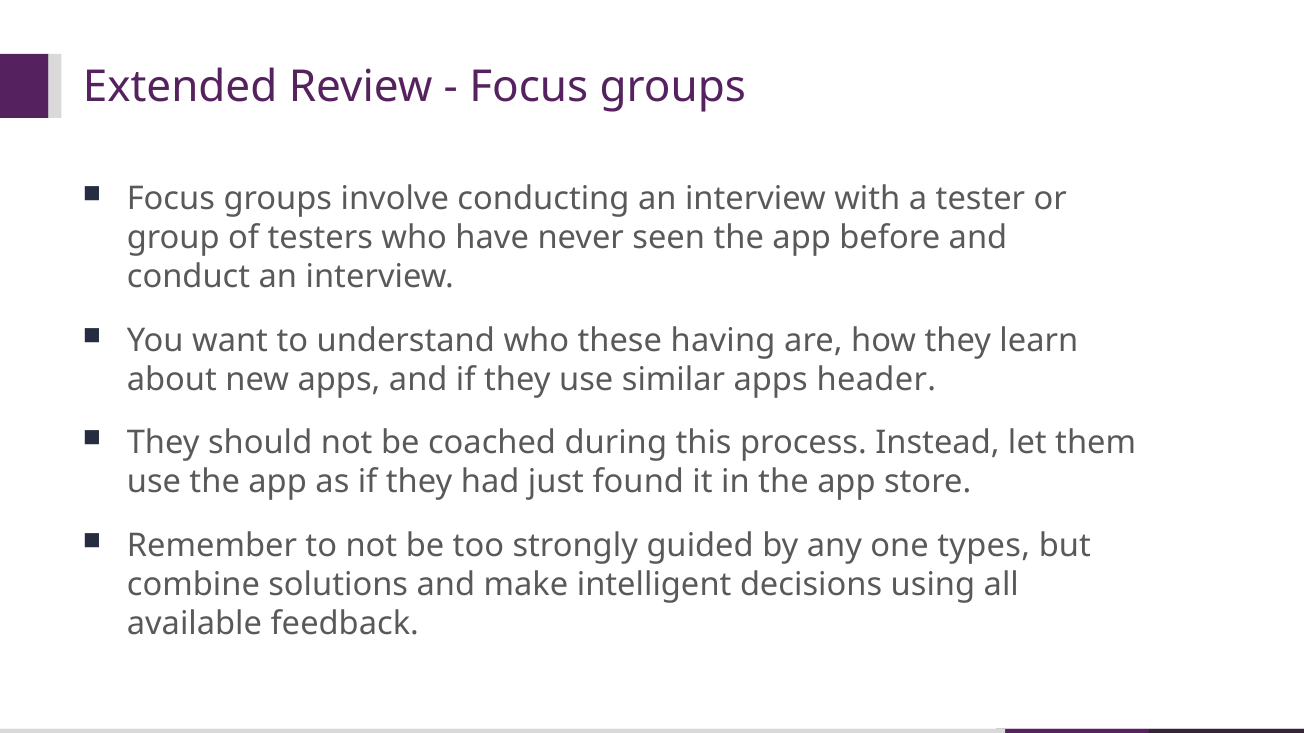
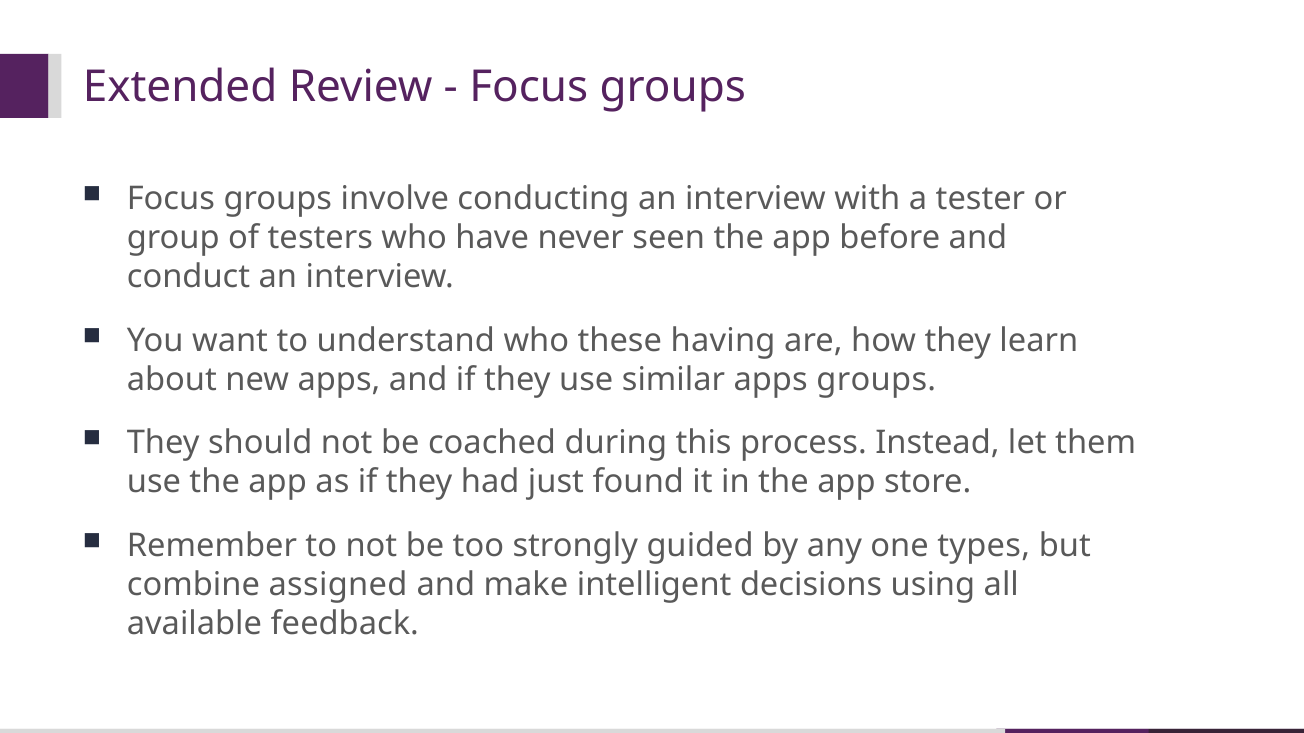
apps header: header -> groups
solutions: solutions -> assigned
